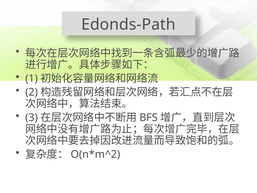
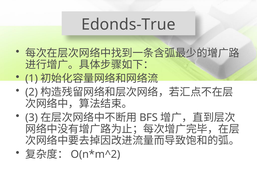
Edonds-Path: Edonds-Path -> Edonds-True
